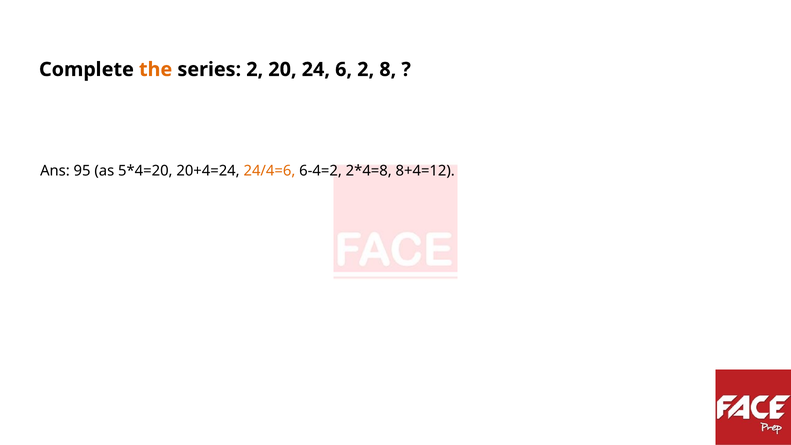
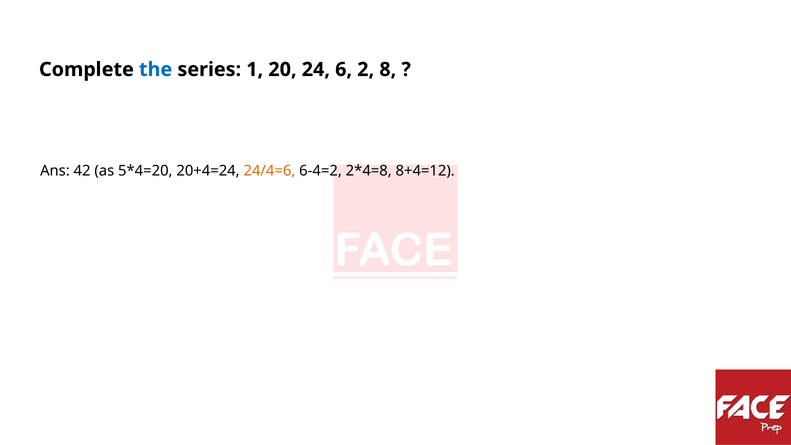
the colour: orange -> blue
series 2: 2 -> 1
95: 95 -> 42
